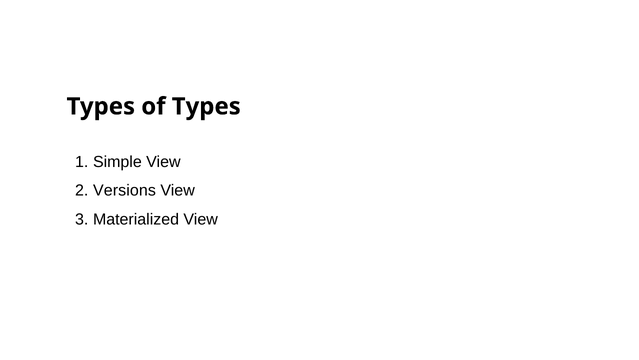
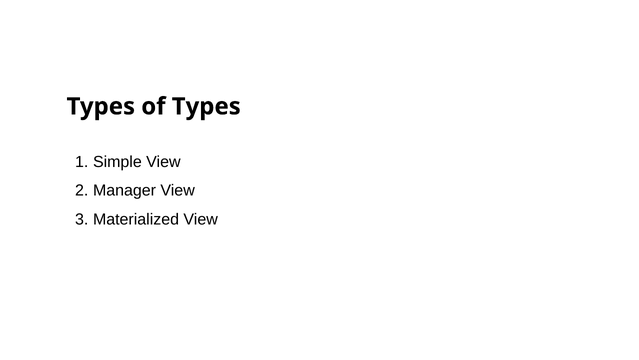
Versions: Versions -> Manager
